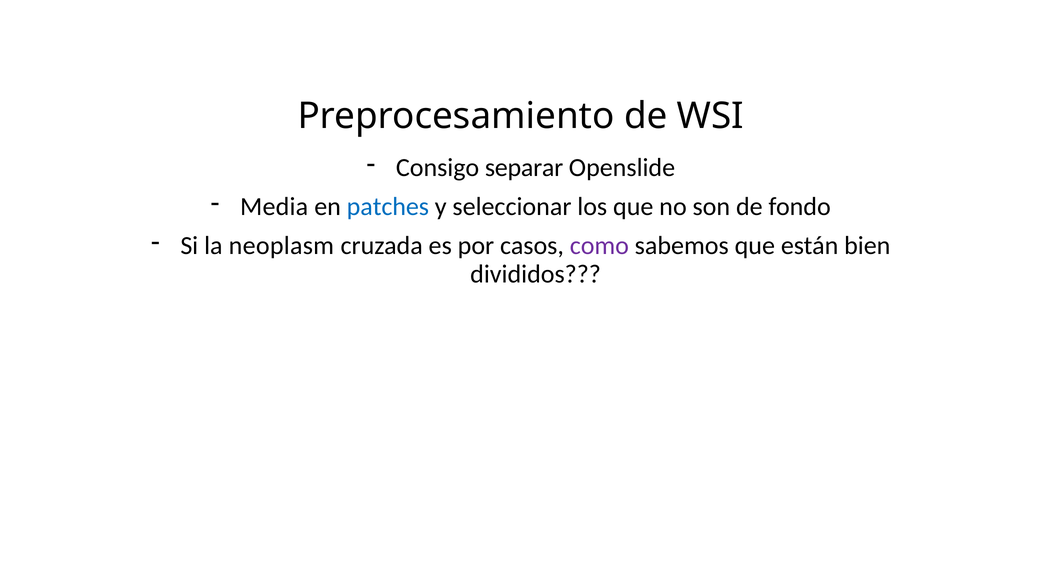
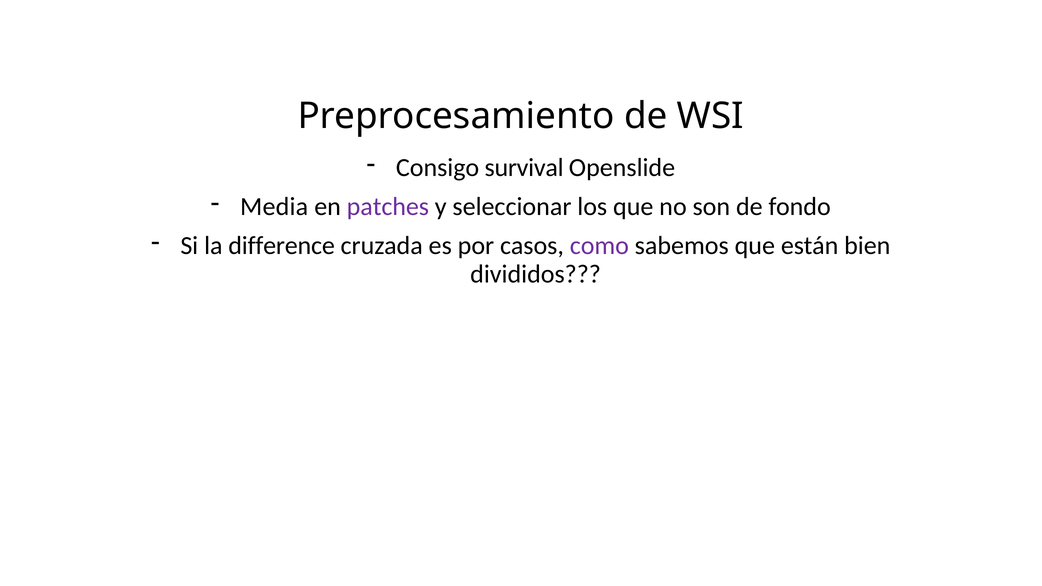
separar: separar -> survival
patches colour: blue -> purple
neoplasm: neoplasm -> difference
